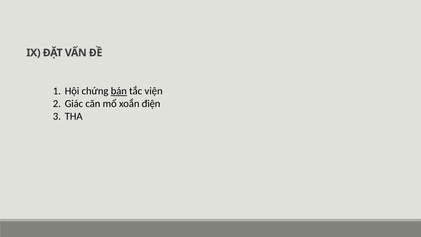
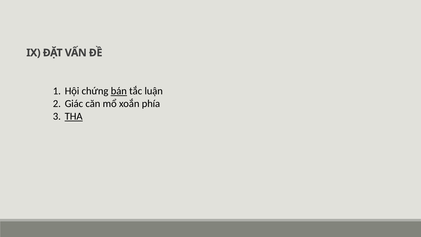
viện: viện -> luận
điện: điện -> phía
THA underline: none -> present
